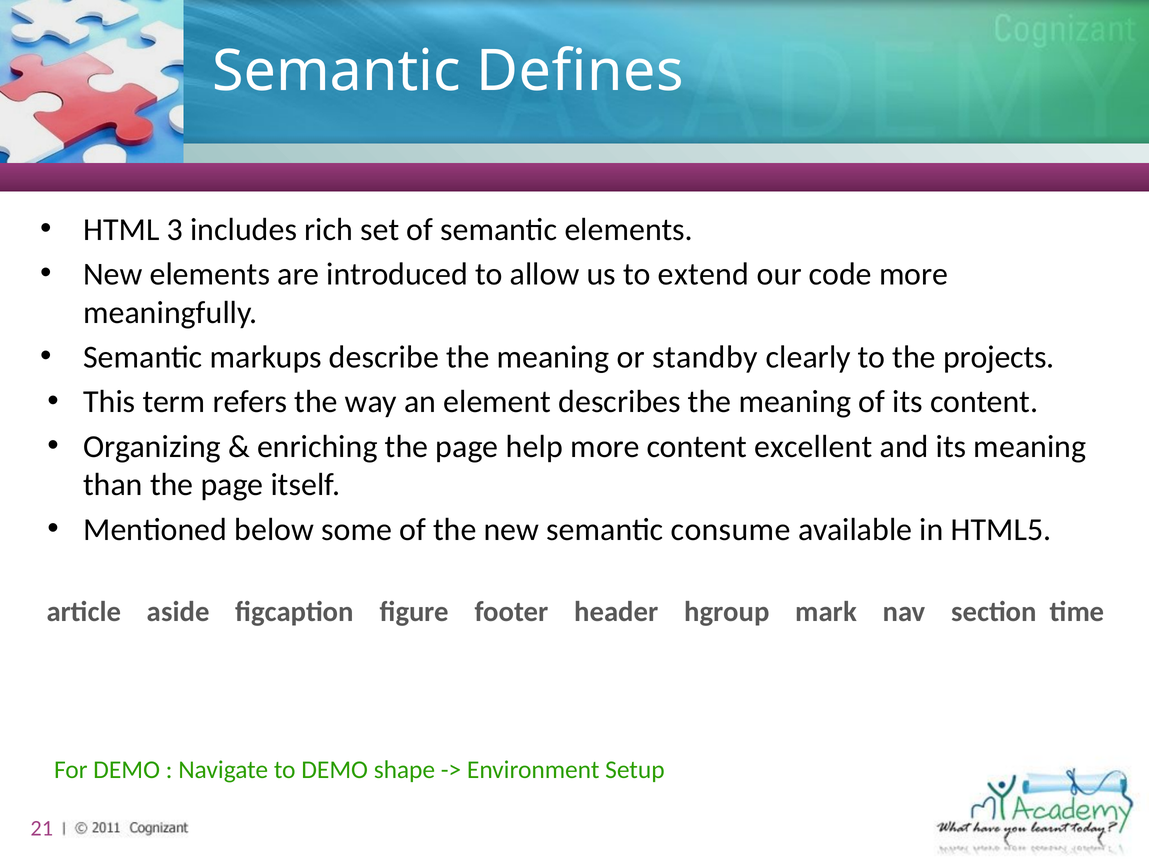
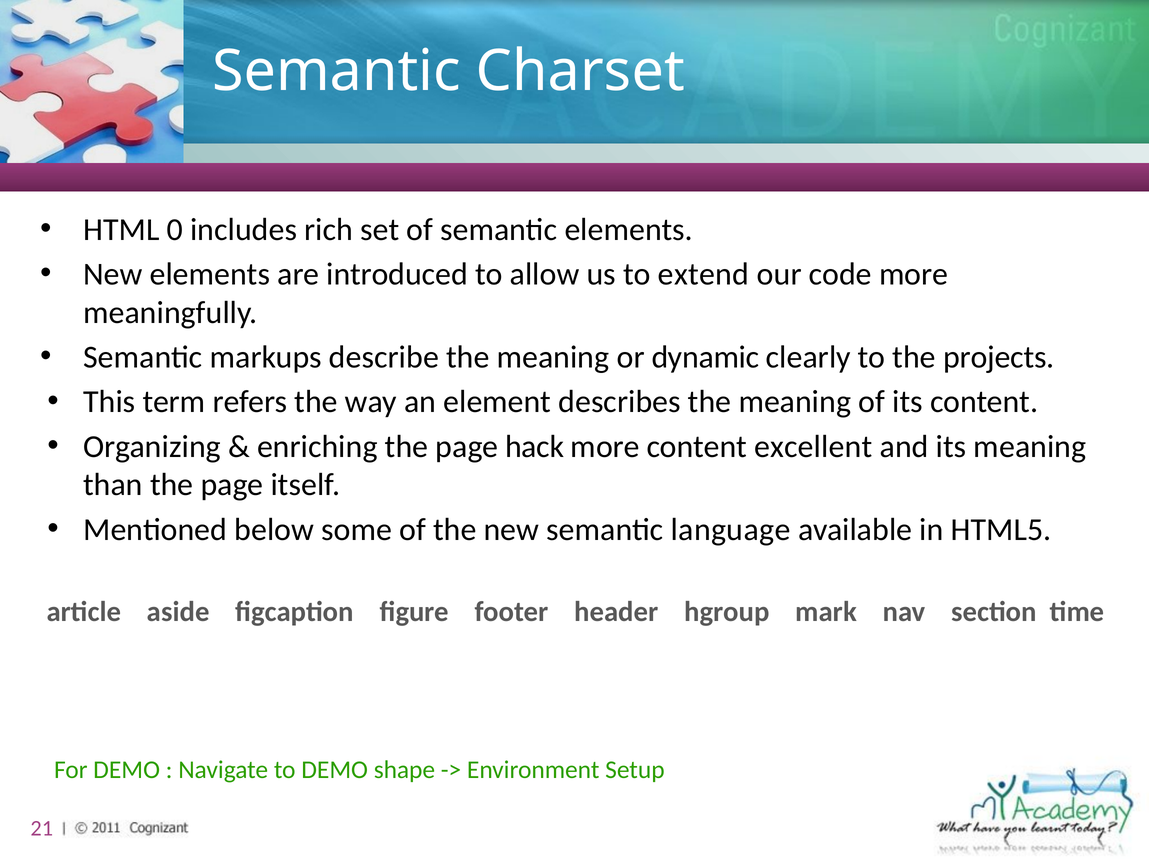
Defines: Defines -> Charset
3: 3 -> 0
standby: standby -> dynamic
help: help -> hack
consume: consume -> language
